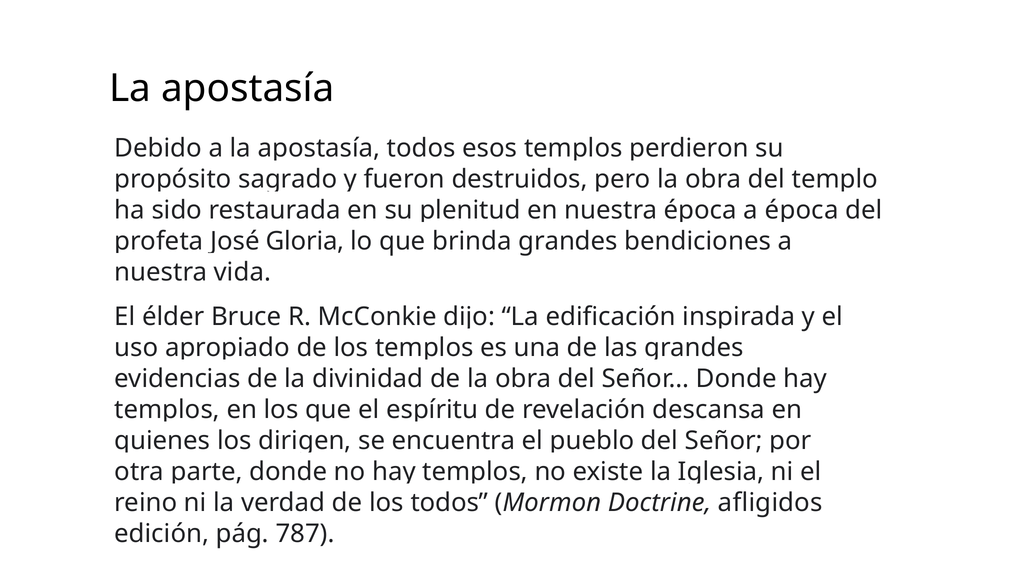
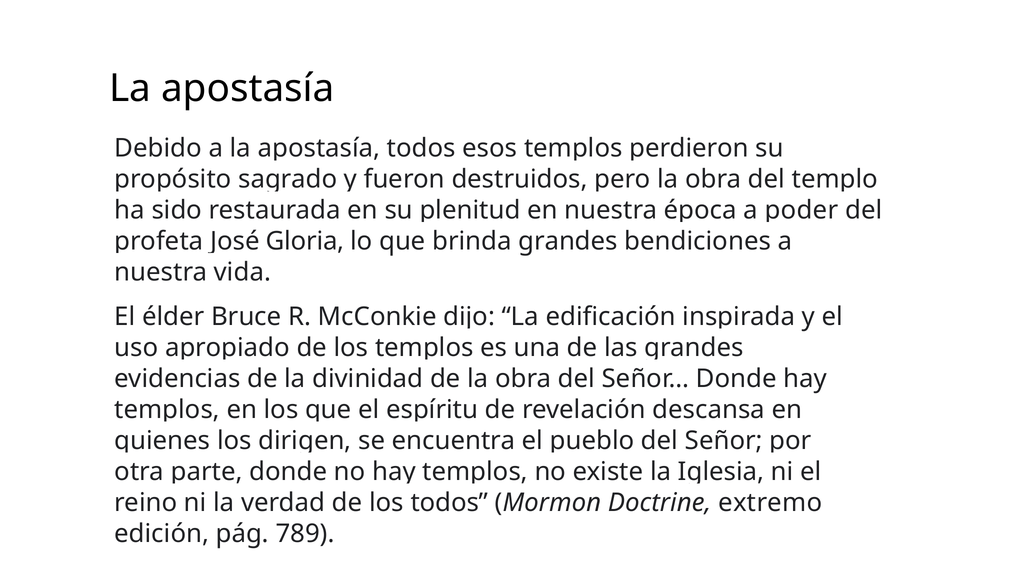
época at (802, 210): época -> poder
afligidos: afligidos -> extremo
787: 787 -> 789
